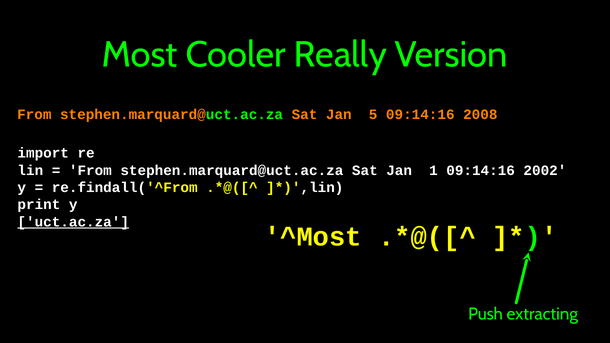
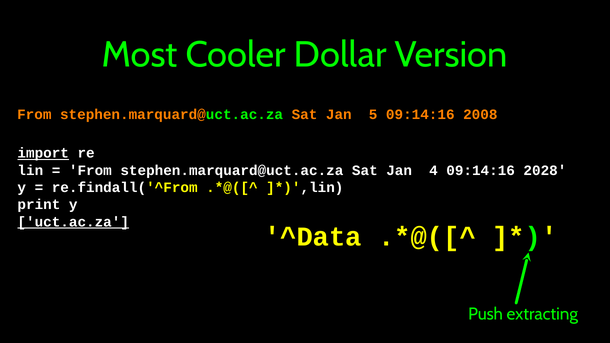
Really: Really -> Dollar
import underline: none -> present
1: 1 -> 4
2002: 2002 -> 2028
^Most: ^Most -> ^Data
